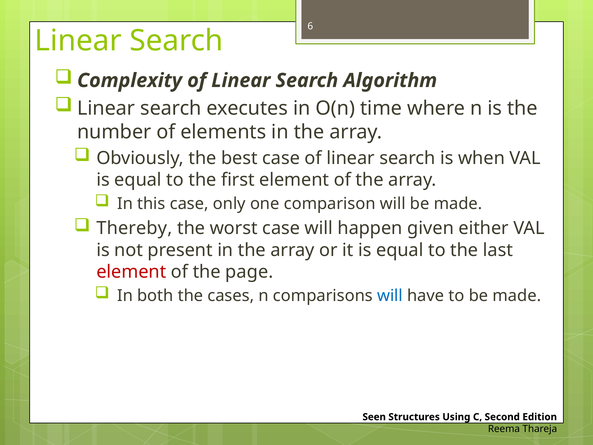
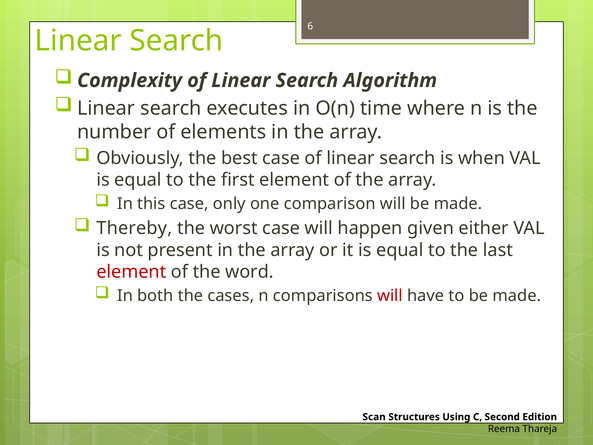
page: page -> word
will at (390, 296) colour: blue -> red
Seen: Seen -> Scan
